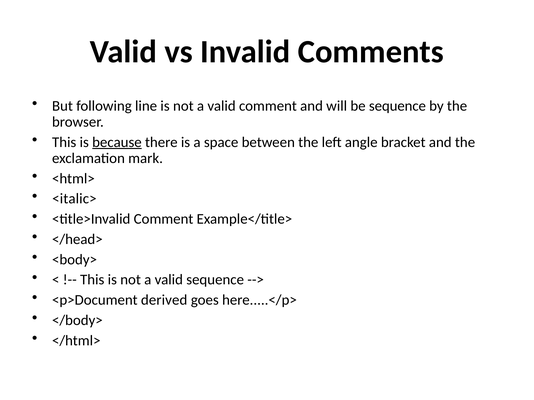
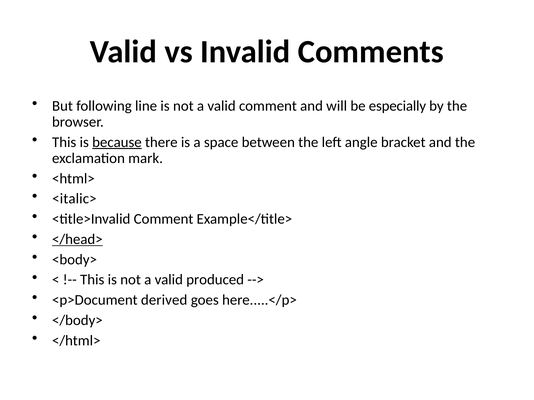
be sequence: sequence -> especially
</head> underline: none -> present
valid sequence: sequence -> produced
